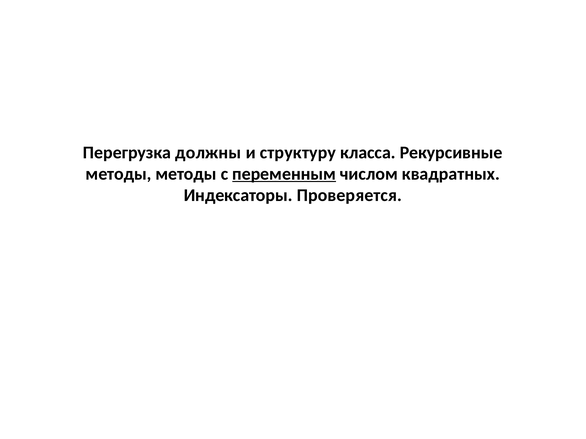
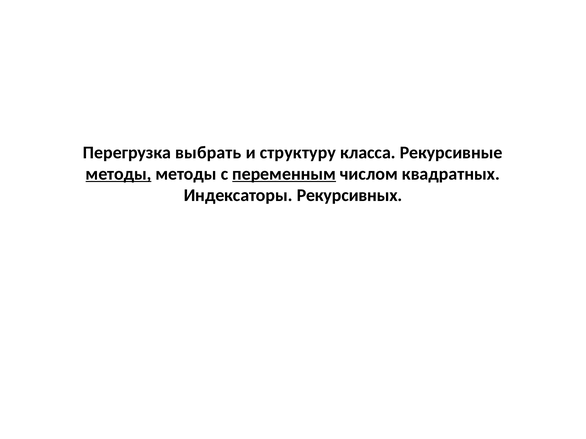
должны: должны -> выбрать
методы at (119, 174) underline: none -> present
Проверяется: Проверяется -> Рекурсивных
